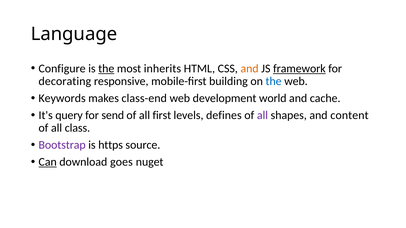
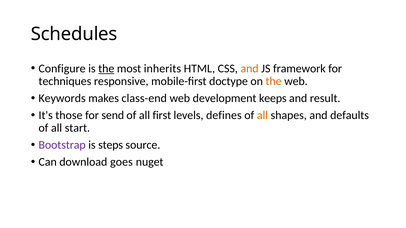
Language: Language -> Schedules
framework underline: present -> none
decorating: decorating -> techniques
building: building -> doctype
the at (274, 81) colour: blue -> orange
world: world -> keeps
cache: cache -> result
query: query -> those
all at (262, 115) colour: purple -> orange
content: content -> defaults
class: class -> start
https: https -> steps
Can underline: present -> none
